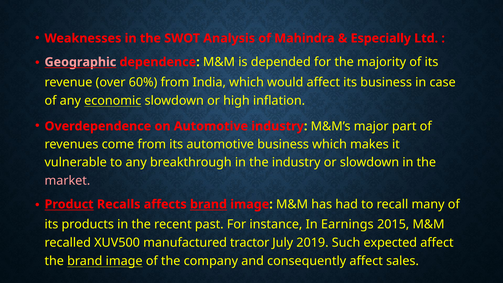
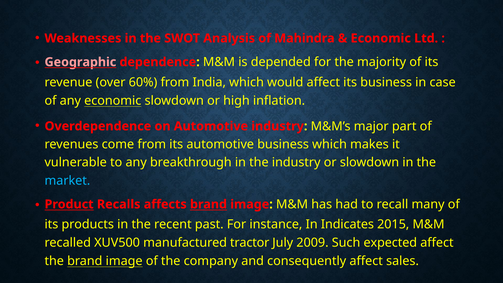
Especially at (381, 38): Especially -> Economic
market colour: pink -> light blue
Earnings: Earnings -> Indicates
2019: 2019 -> 2009
